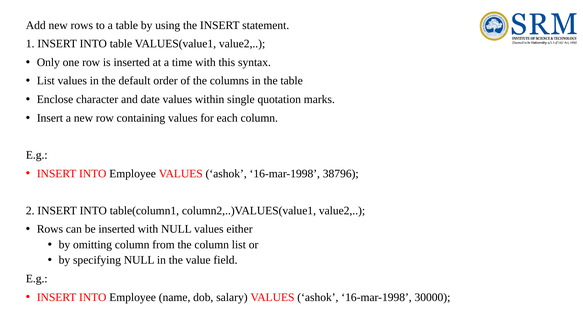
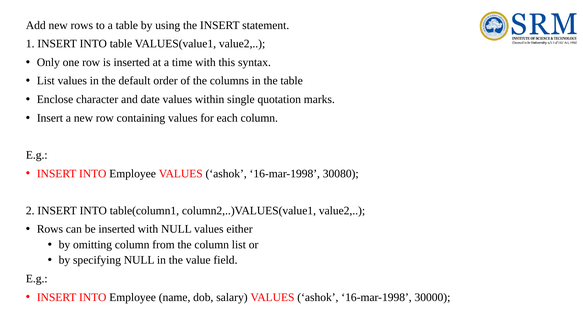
38796: 38796 -> 30080
